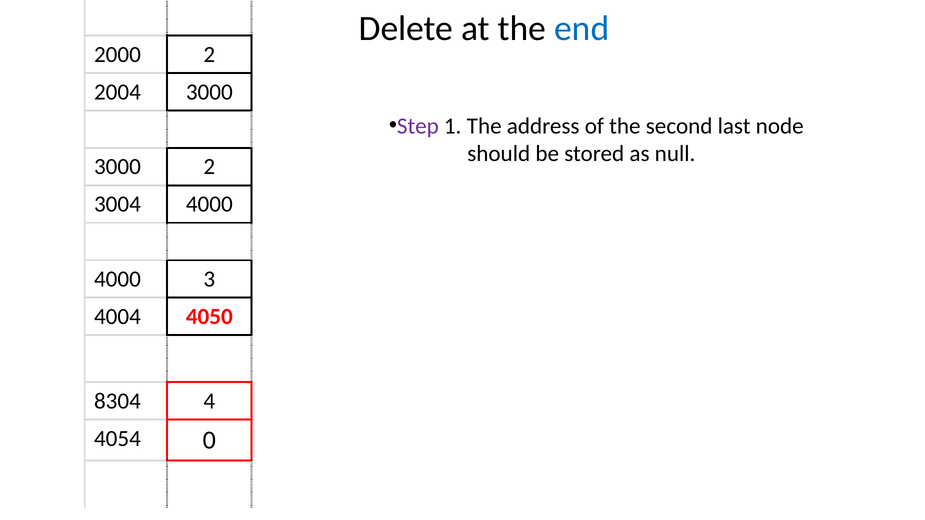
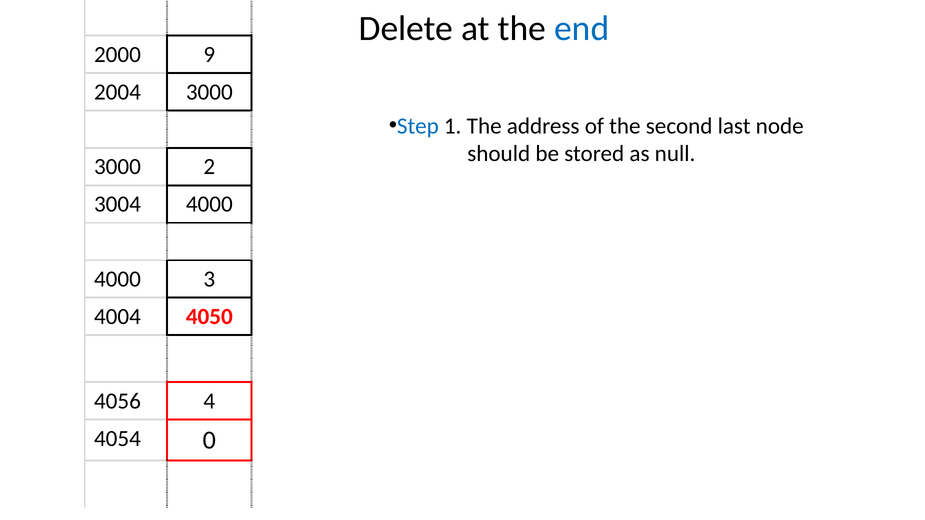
2000 2: 2 -> 9
Step colour: purple -> blue
8304: 8304 -> 4056
